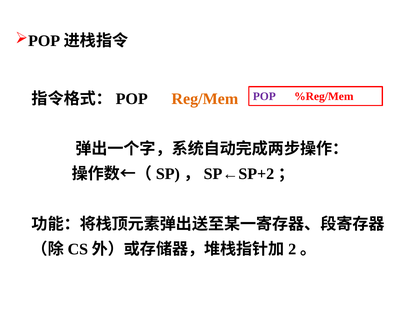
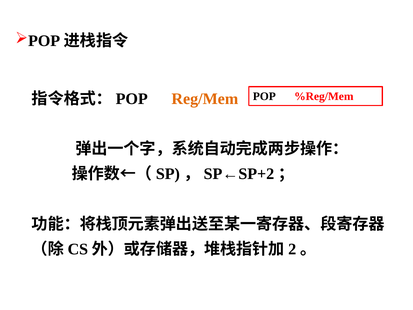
POP at (264, 96) colour: purple -> black
